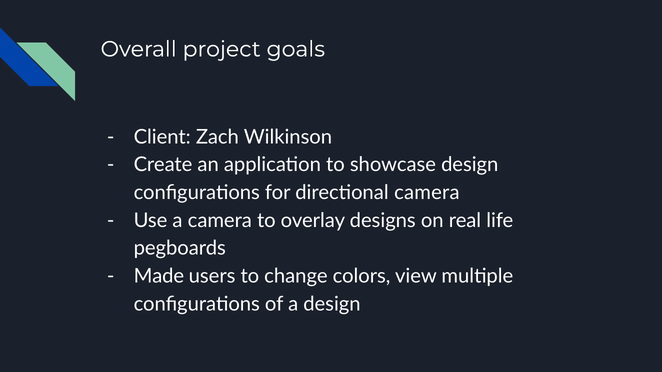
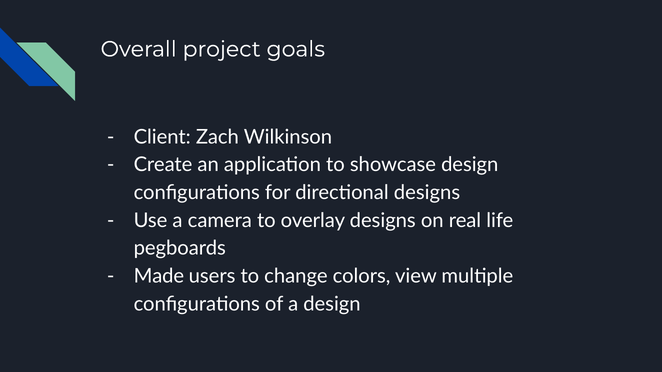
directional camera: camera -> designs
